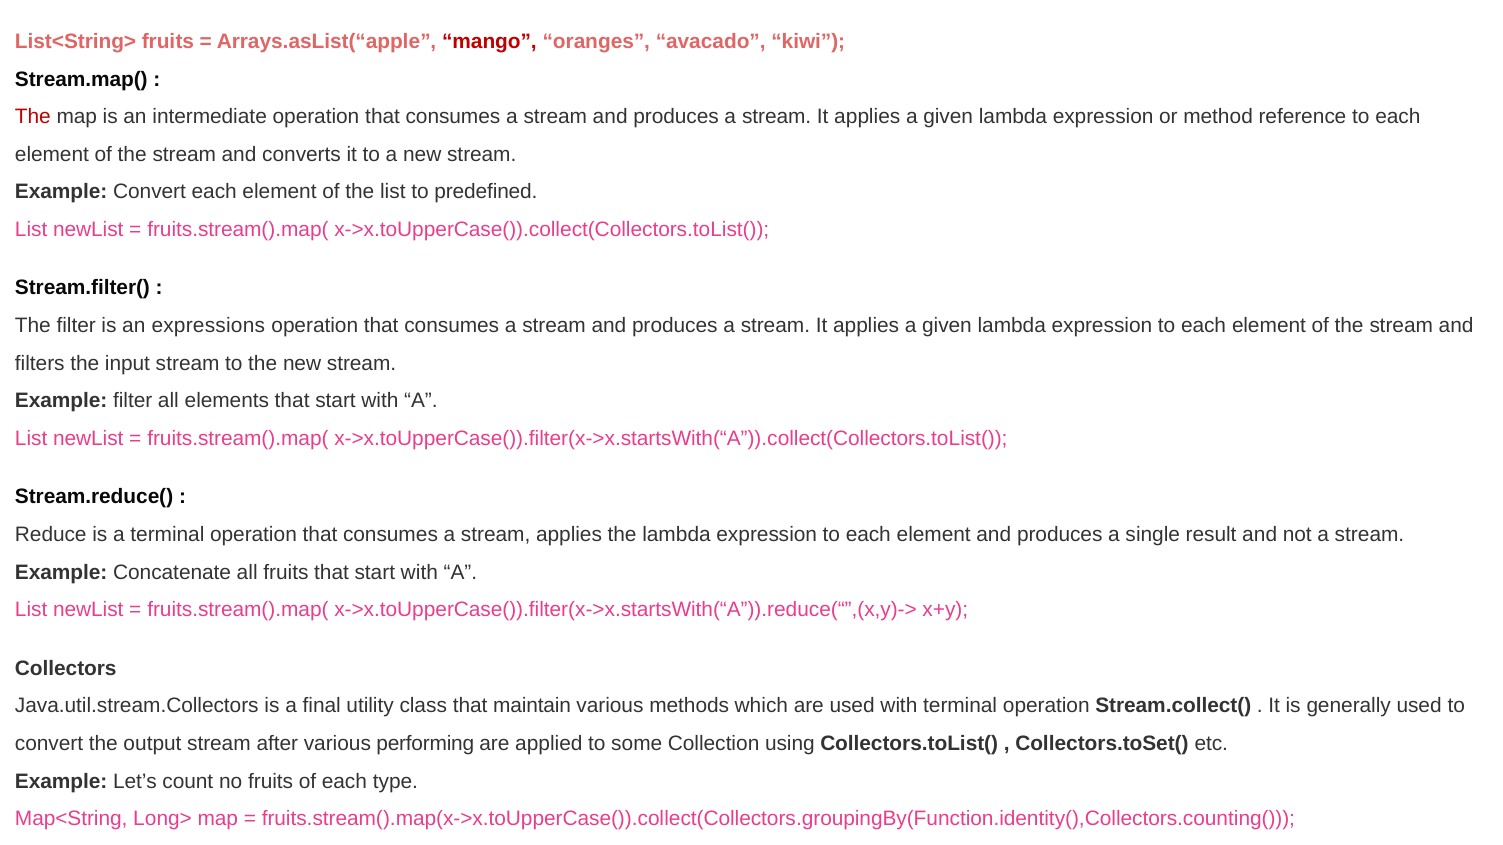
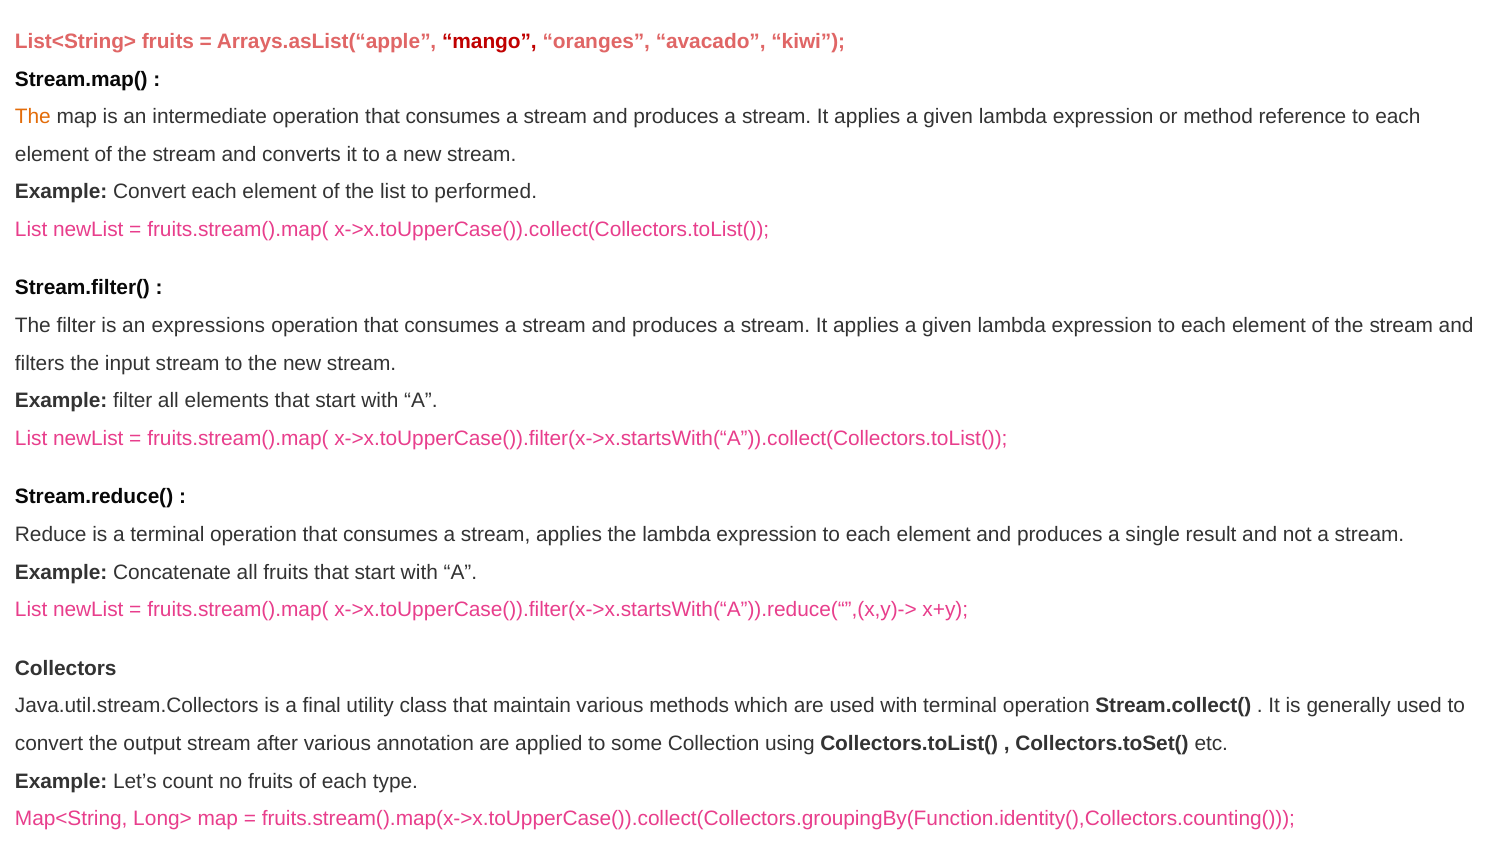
The at (33, 117) colour: red -> orange
predefined: predefined -> performed
performing: performing -> annotation
